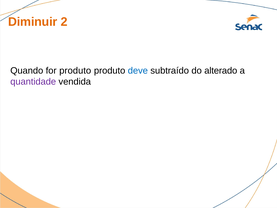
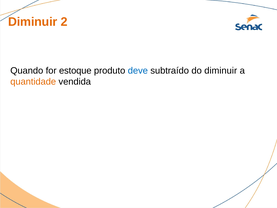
for produto: produto -> estoque
do alterado: alterado -> diminuir
quantidade colour: purple -> orange
